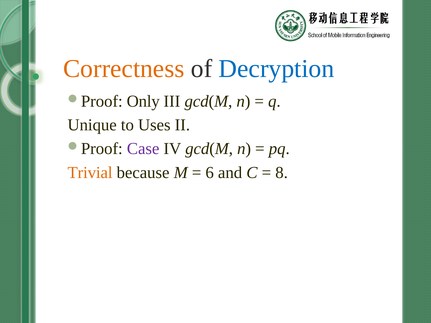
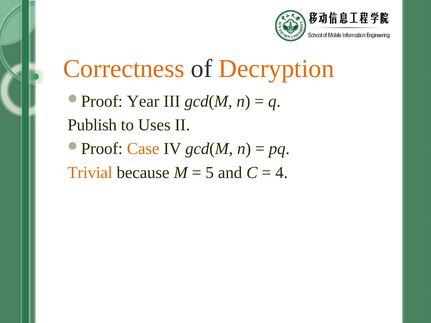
Decryption colour: blue -> orange
Only: Only -> Year
Unique: Unique -> Publish
Case colour: purple -> orange
6: 6 -> 5
8: 8 -> 4
